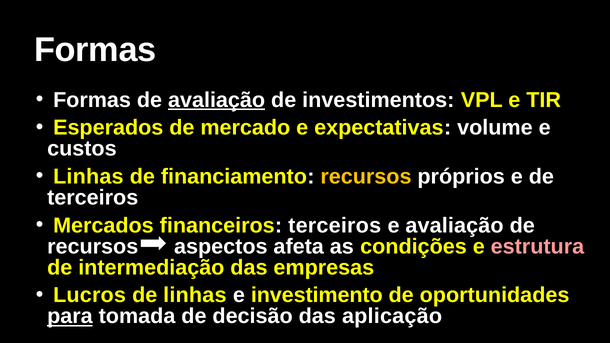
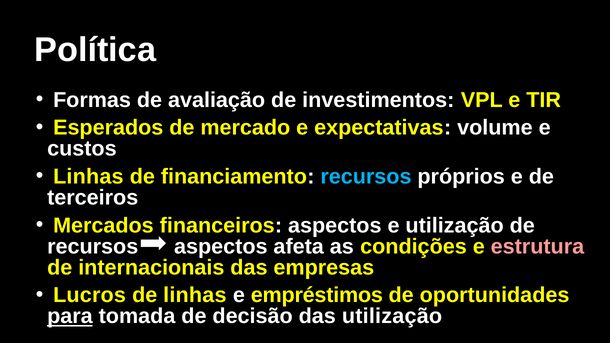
Formas at (95, 50): Formas -> Política
avaliação at (217, 100) underline: present -> none
recursos at (366, 177) colour: yellow -> light blue
financeiros terceiros: terceiros -> aspectos
e avaliação: avaliação -> utilização
intermediação: intermediação -> internacionais
investimento: investimento -> empréstimos
das aplicação: aplicação -> utilização
